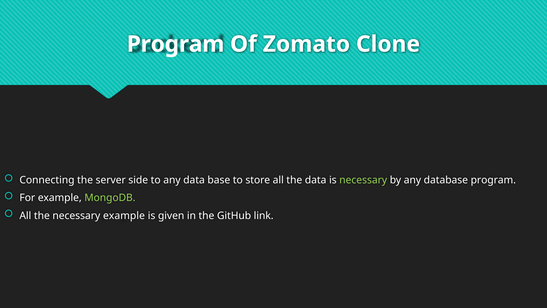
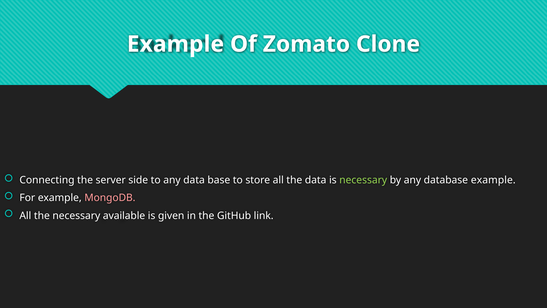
Program at (176, 44): Program -> Example
database program: program -> example
MongoDB colour: light green -> pink
necessary example: example -> available
